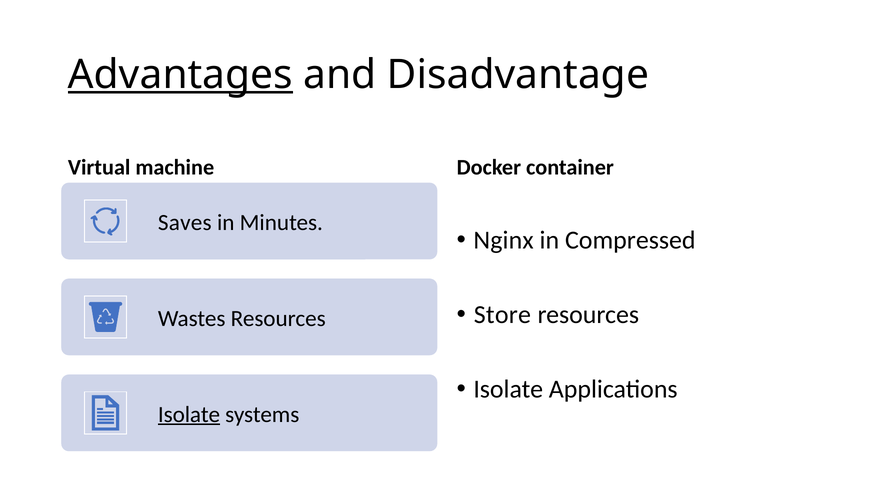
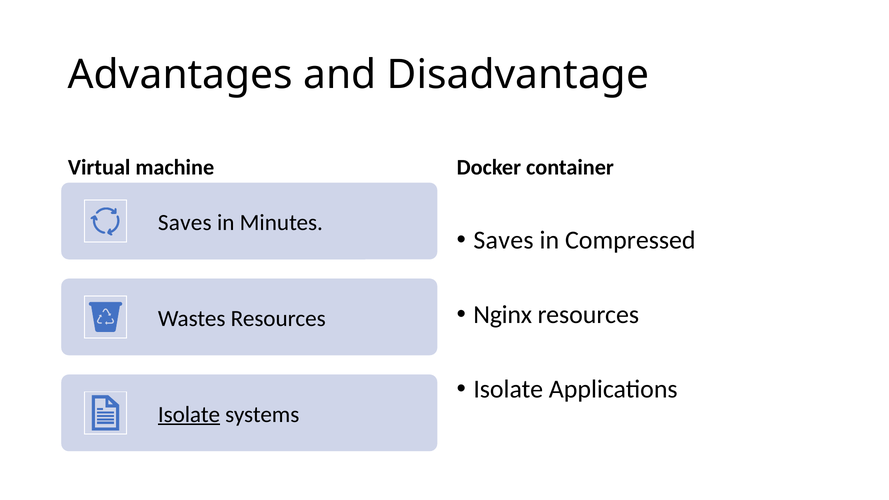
Advantages underline: present -> none
Nginx at (504, 240): Nginx -> Saves
Store: Store -> Nginx
